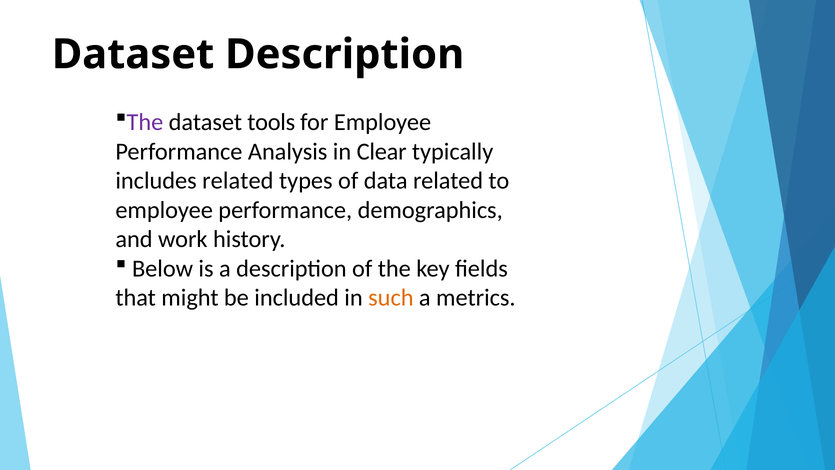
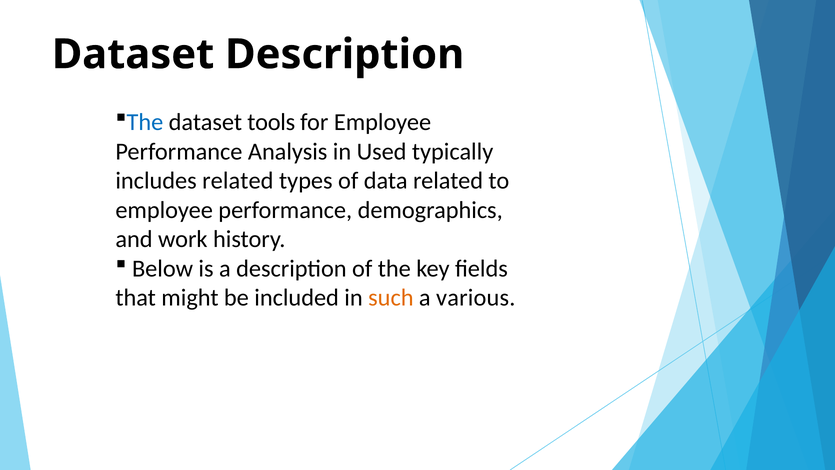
The at (145, 122) colour: purple -> blue
Clear: Clear -> Used
metrics: metrics -> various
